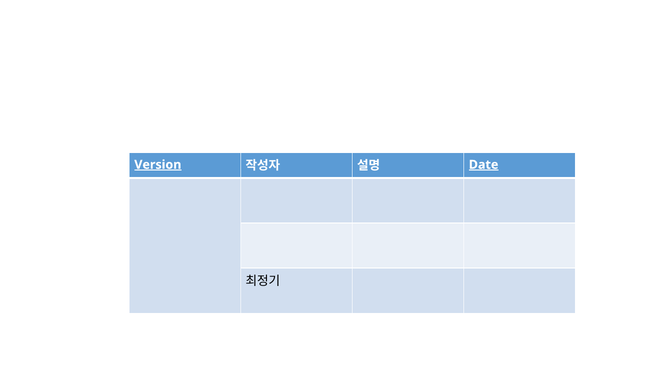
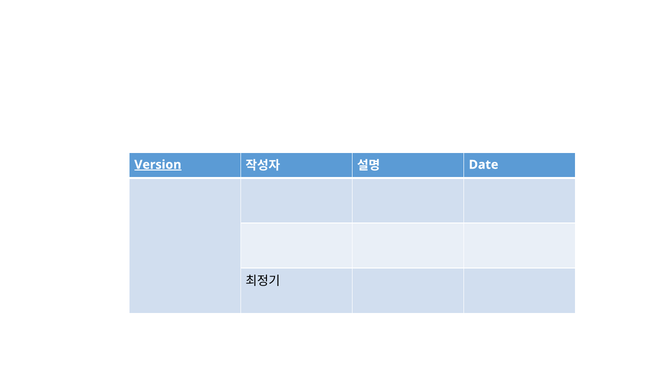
Date underline: present -> none
